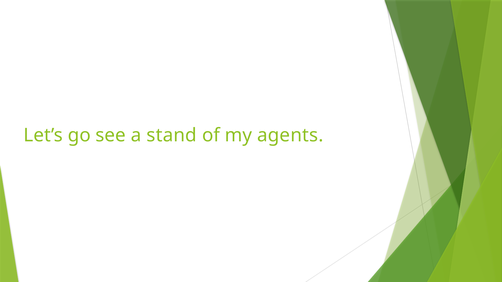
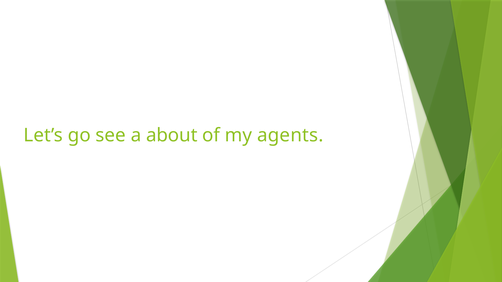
stand: stand -> about
